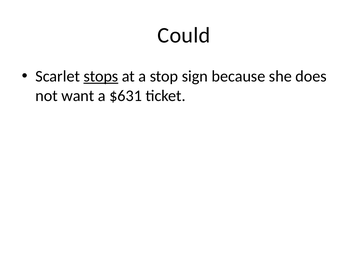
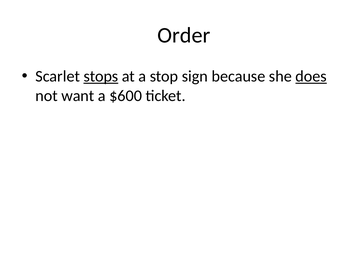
Could: Could -> Order
does underline: none -> present
$631: $631 -> $600
